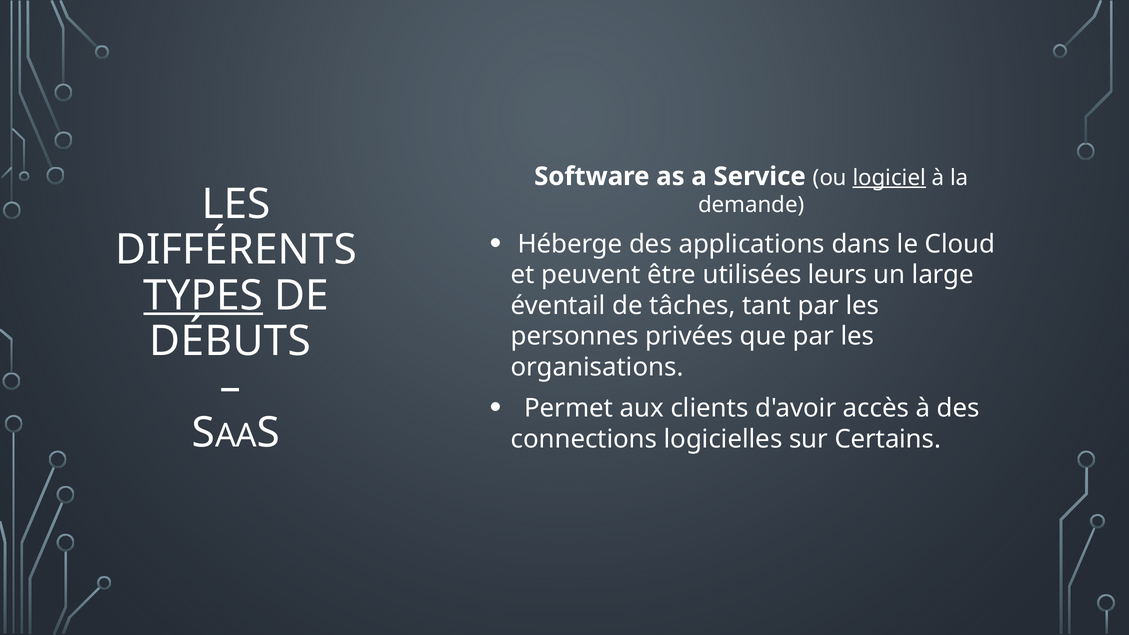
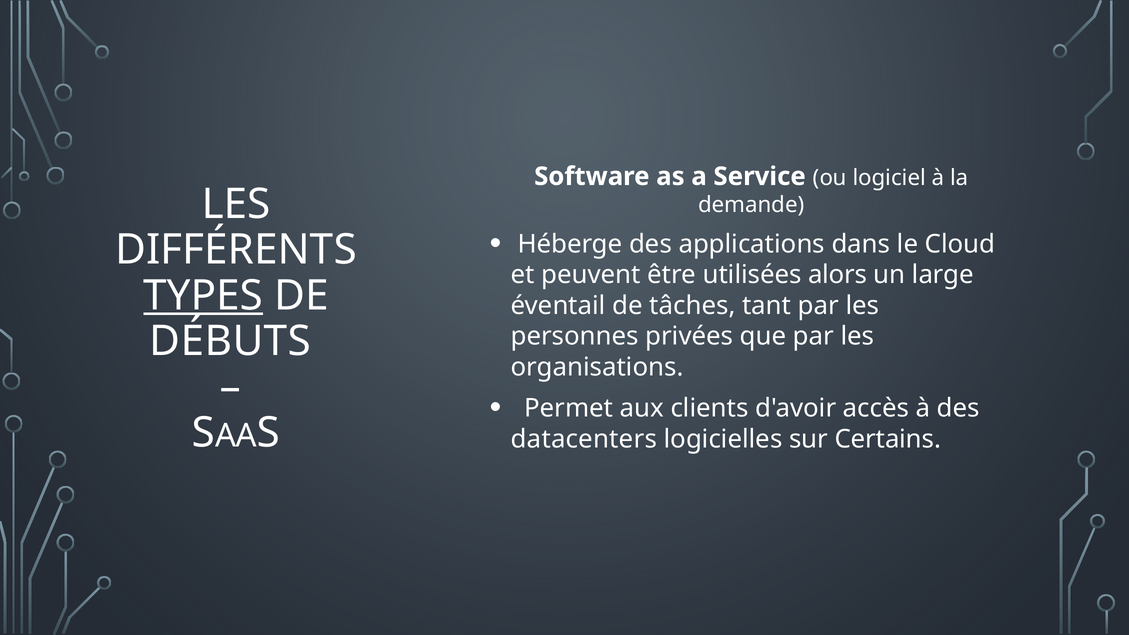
logiciel underline: present -> none
leurs: leurs -> alors
connections: connections -> datacenters
